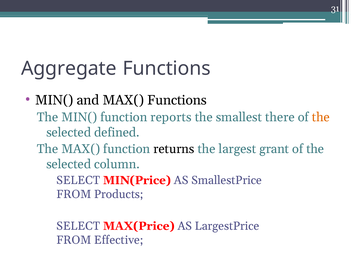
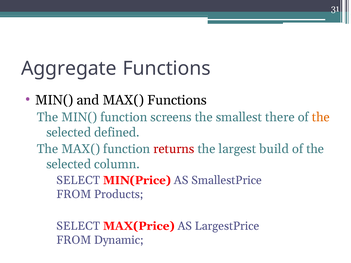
reports: reports -> screens
returns colour: black -> red
grant: grant -> build
Effective: Effective -> Dynamic
